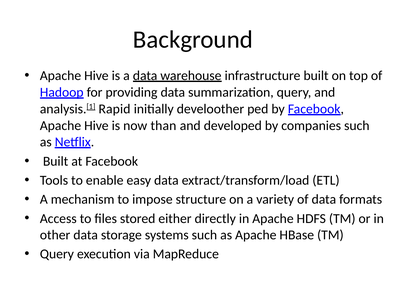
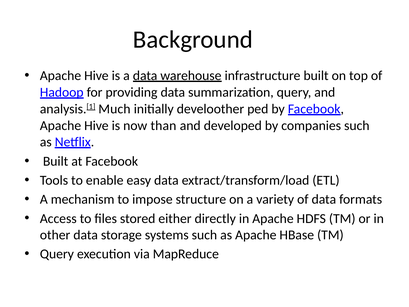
Rapid: Rapid -> Much
